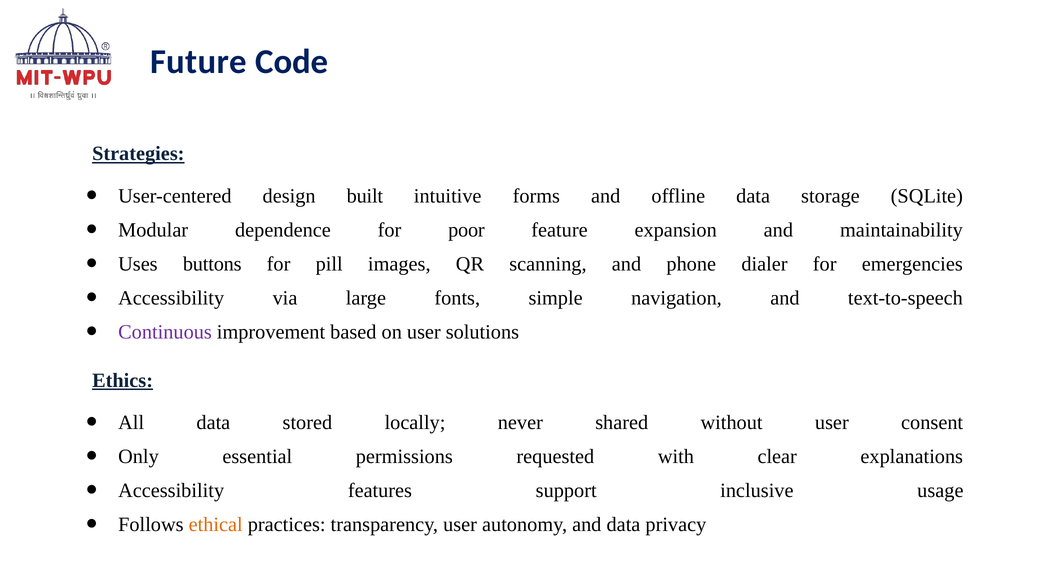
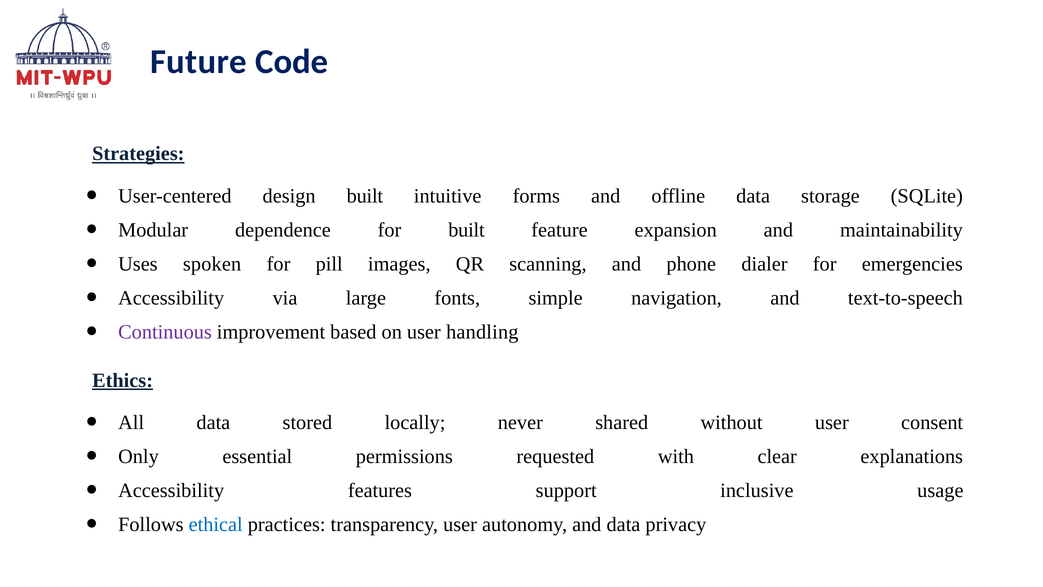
for poor: poor -> built
buttons: buttons -> spoken
solutions: solutions -> handling
ethical colour: orange -> blue
